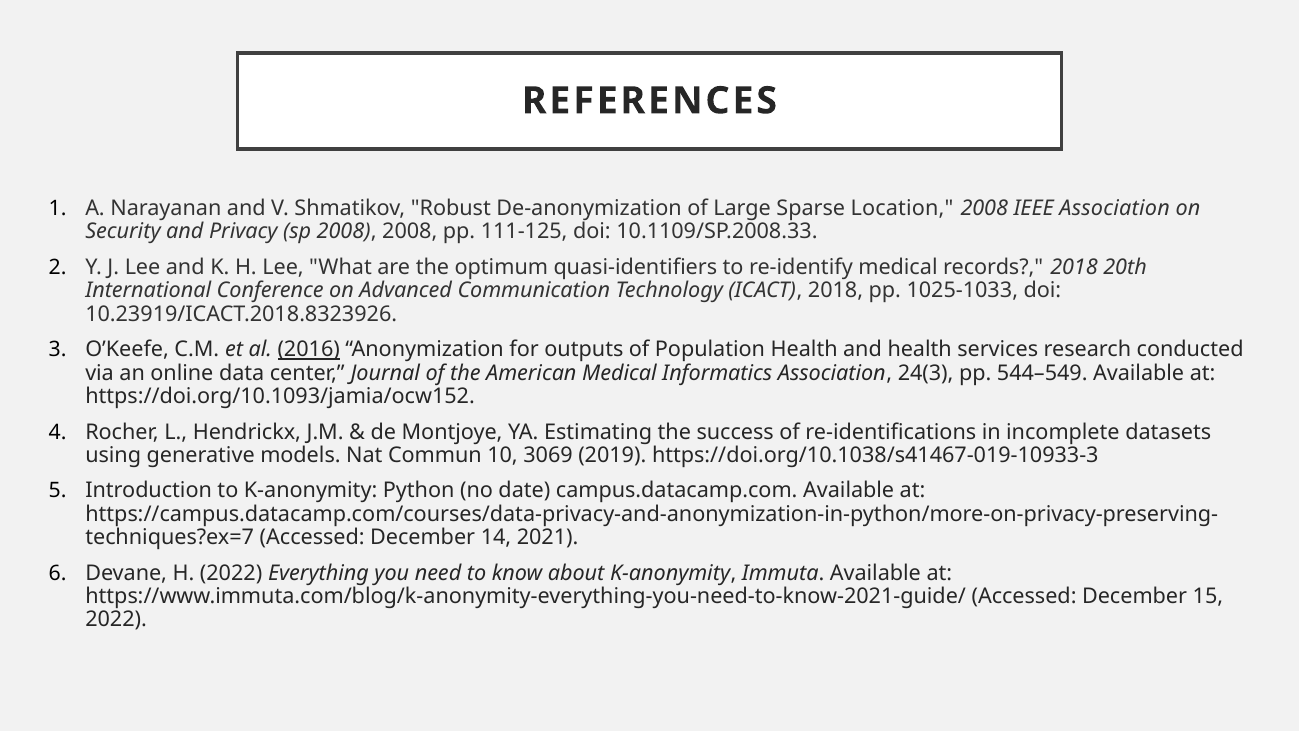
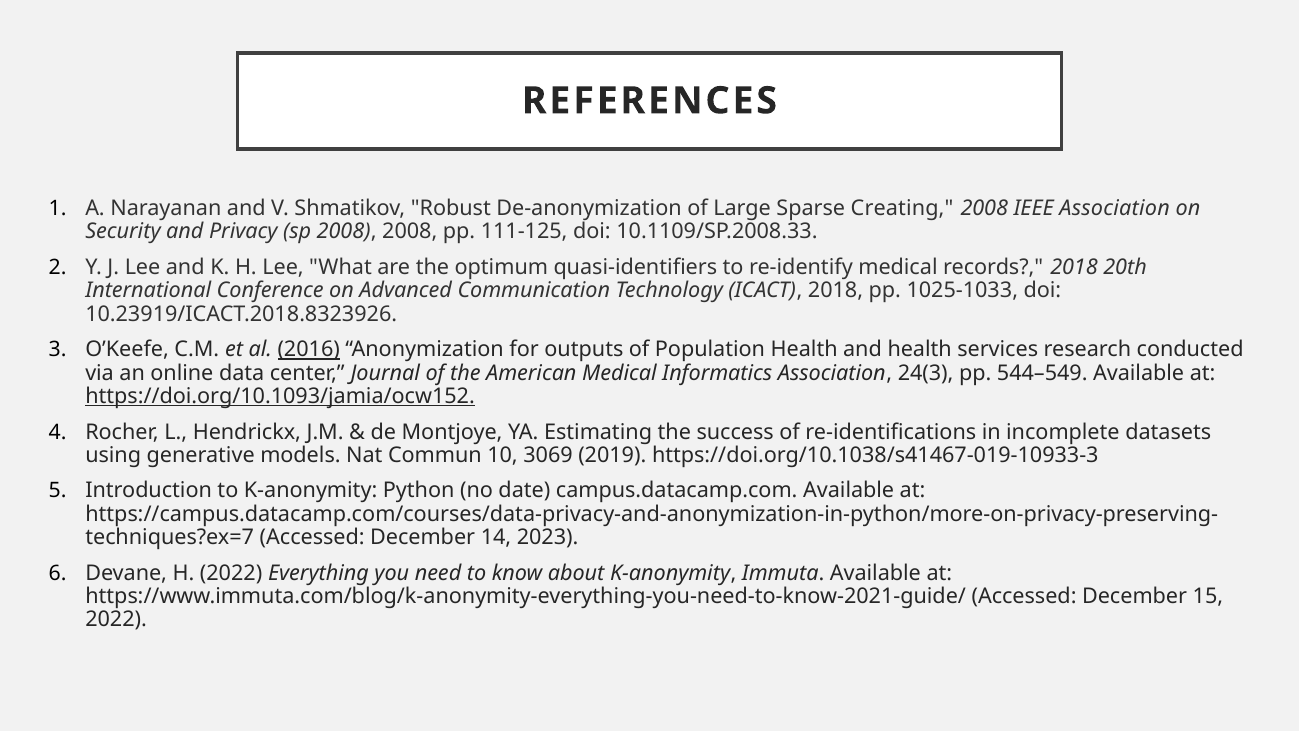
Location: Location -> Creating
https://doi.org/10.1093/jamia/ocw152 underline: none -> present
2021: 2021 -> 2023
